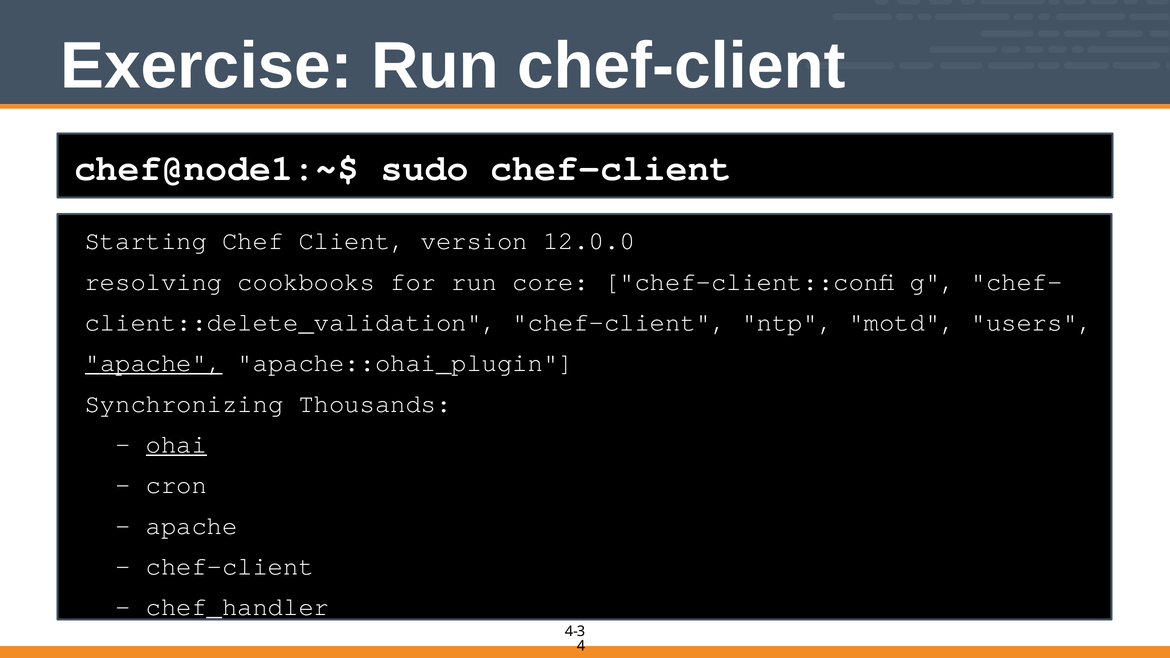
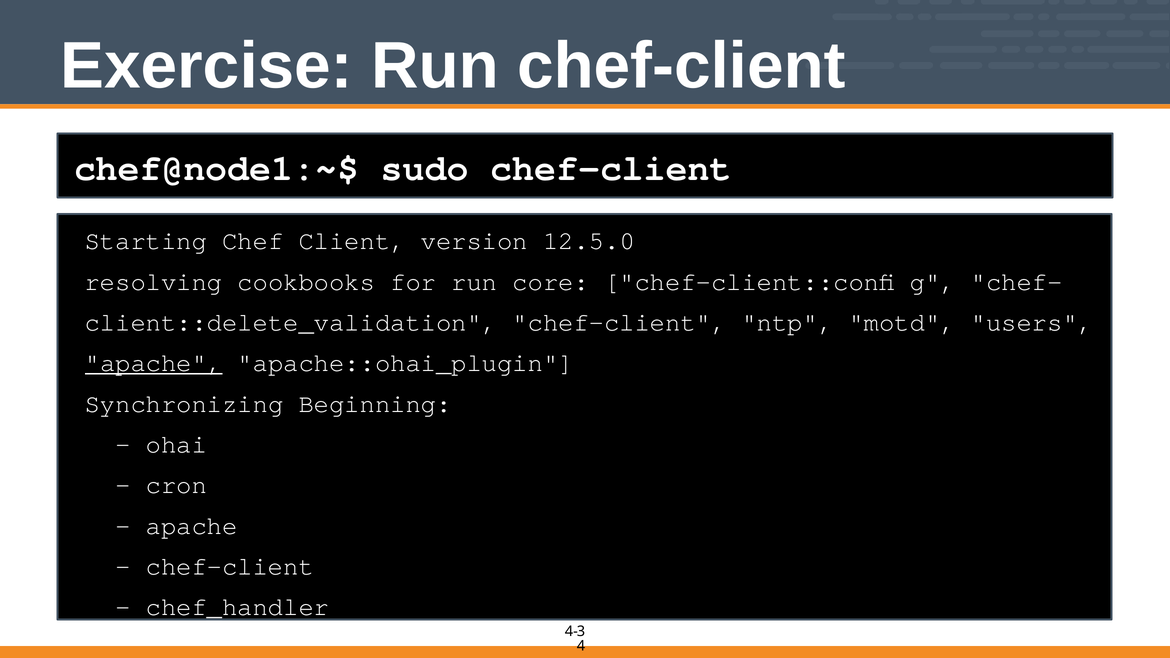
12.0.0: 12.0.0 -> 12.5.0
Thousands: Thousands -> Beginning
ohai underline: present -> none
